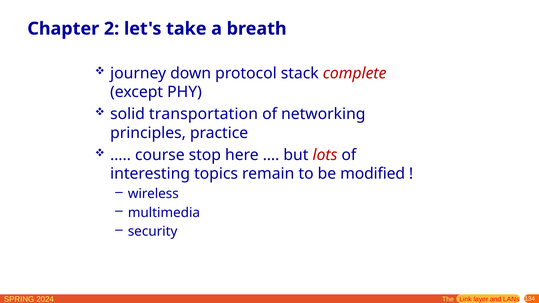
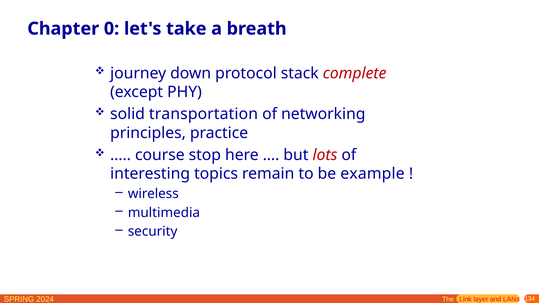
2: 2 -> 0
modified: modified -> example
